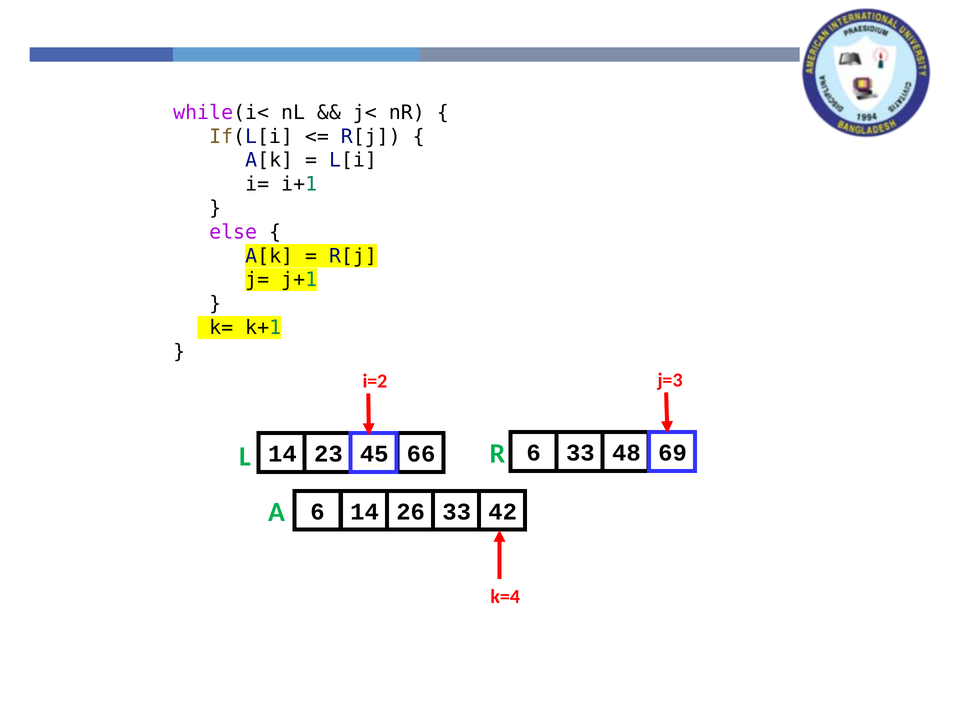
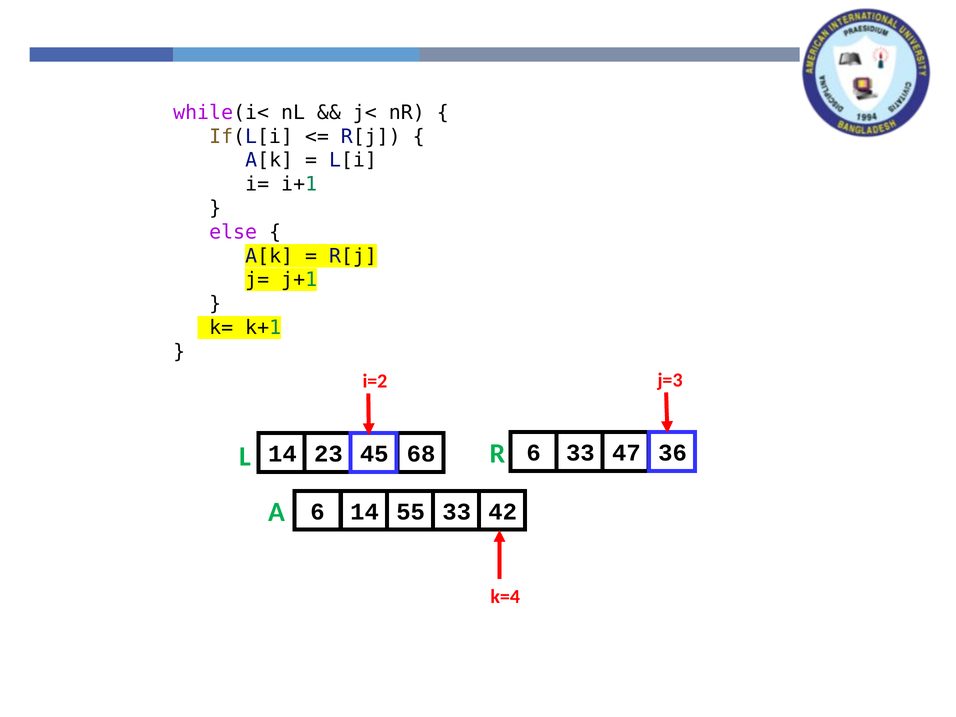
66: 66 -> 68
48: 48 -> 47
69: 69 -> 36
26: 26 -> 55
